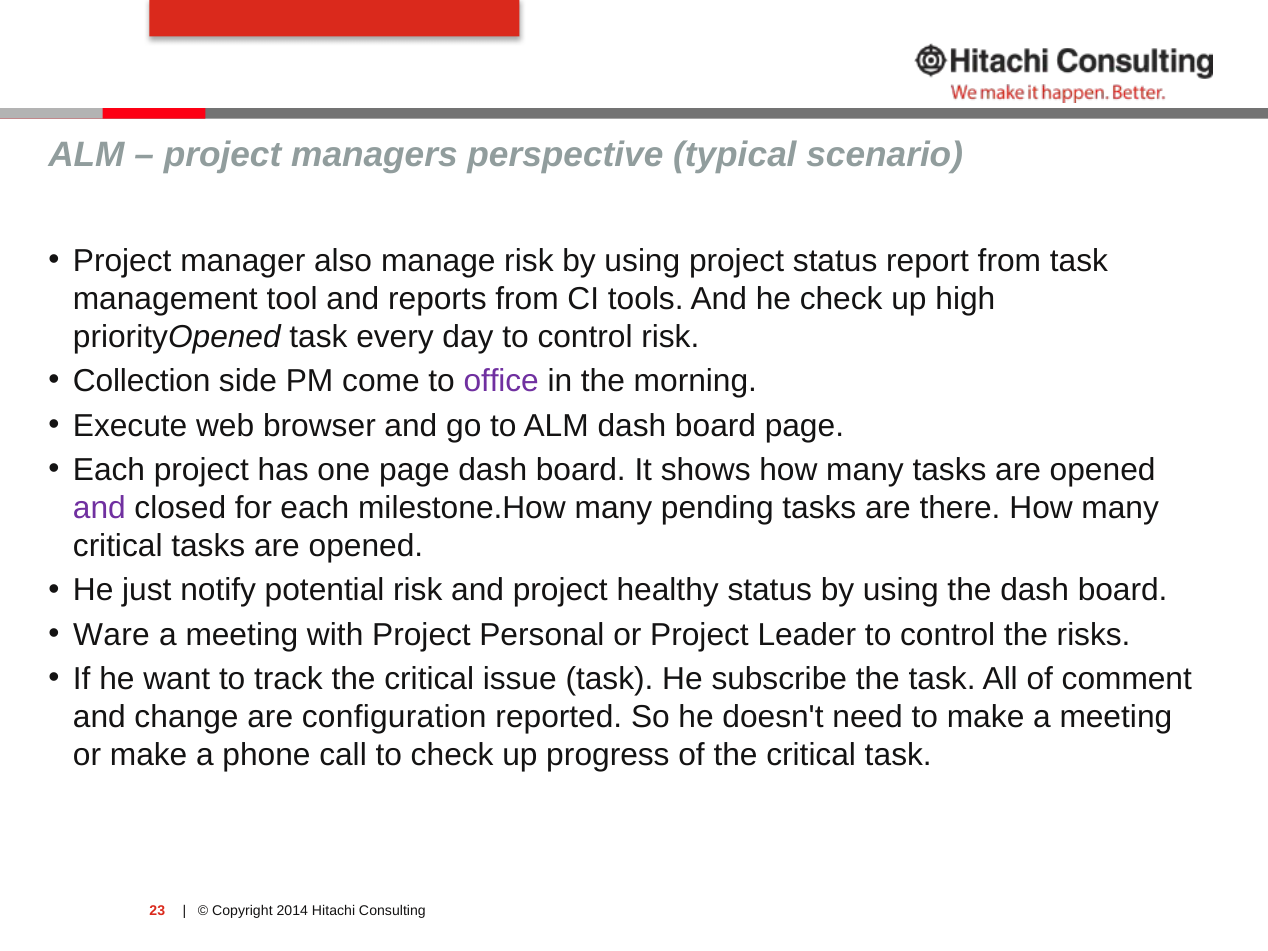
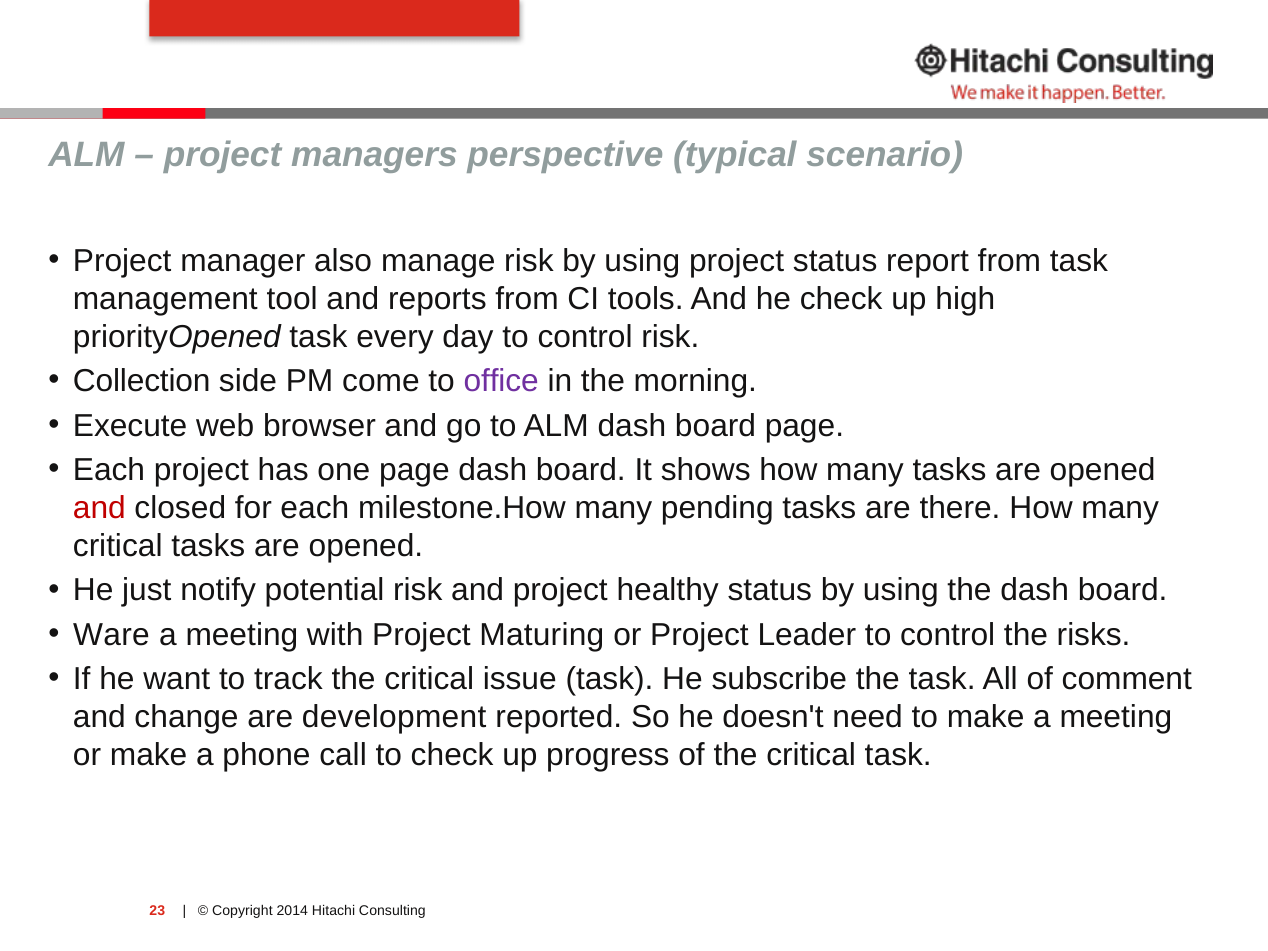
and at (99, 508) colour: purple -> red
Personal: Personal -> Maturing
configuration: configuration -> development
